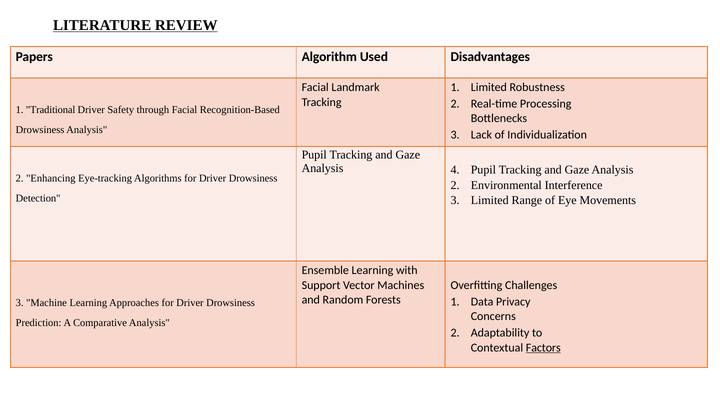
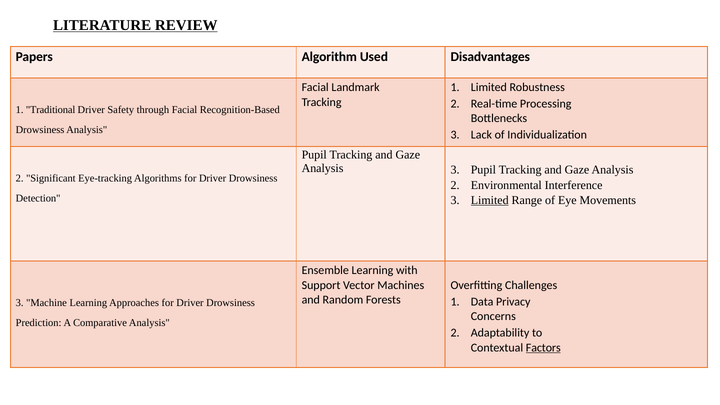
Analysis 4: 4 -> 3
Enhancing: Enhancing -> Significant
Limited at (490, 200) underline: none -> present
